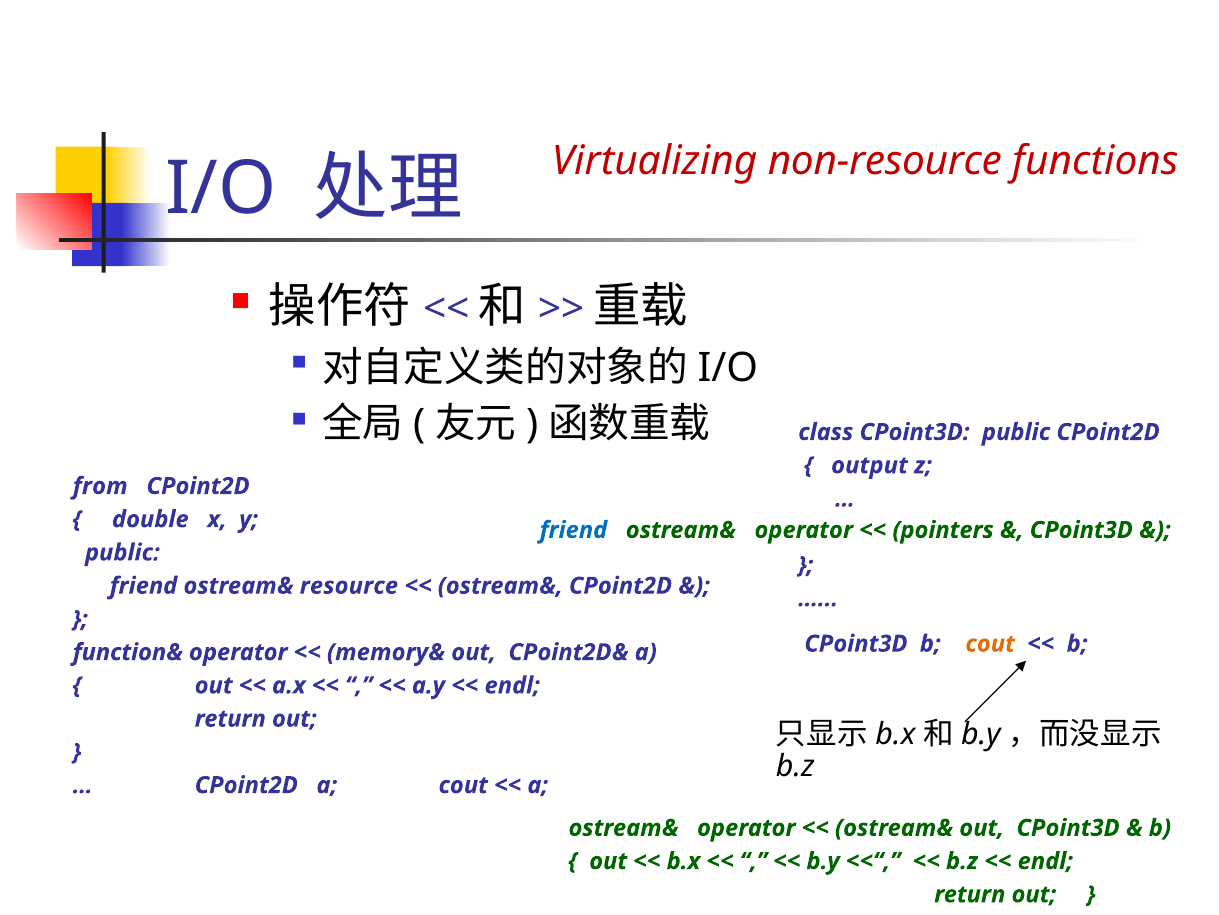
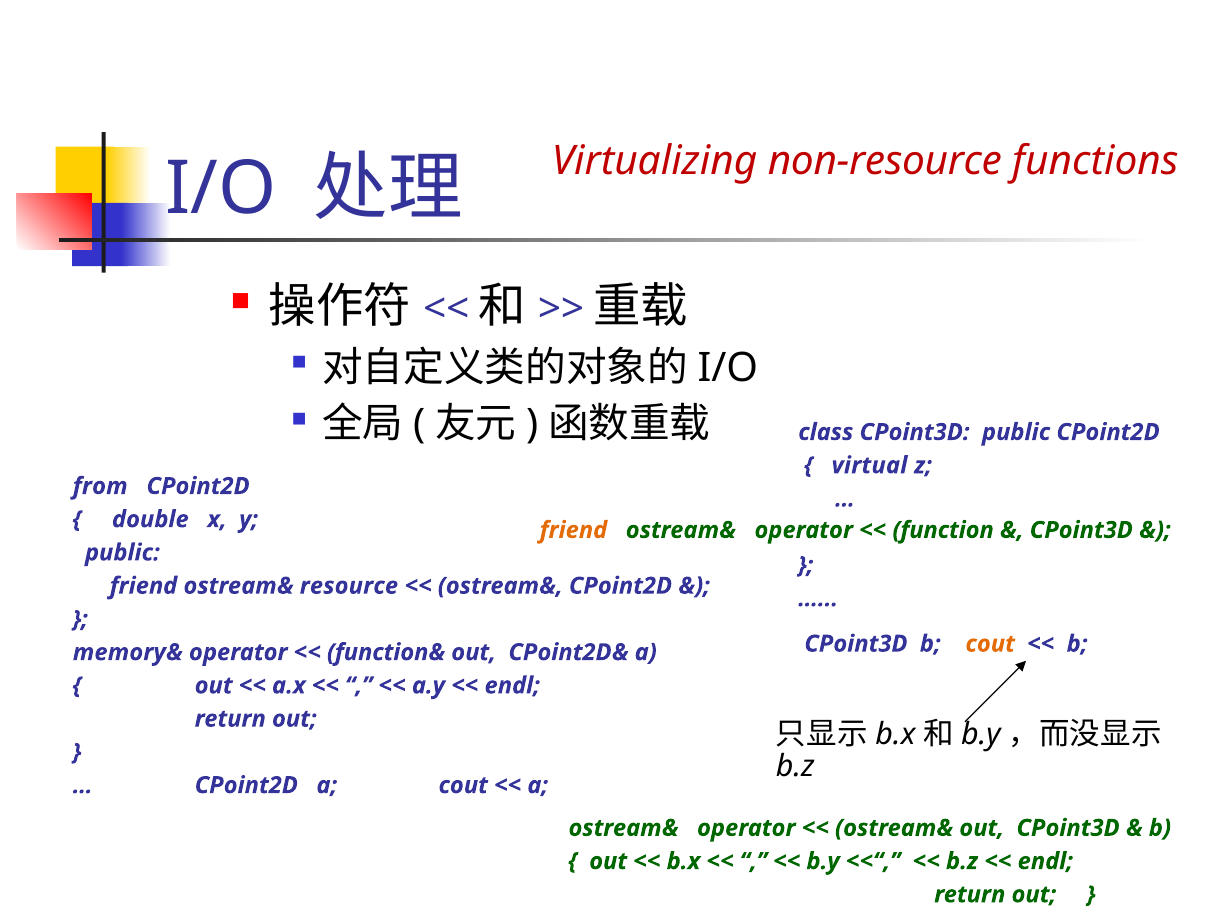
output: output -> virtual
friend at (573, 530) colour: blue -> orange
pointers: pointers -> function
function&: function& -> memory&
memory&: memory& -> function&
